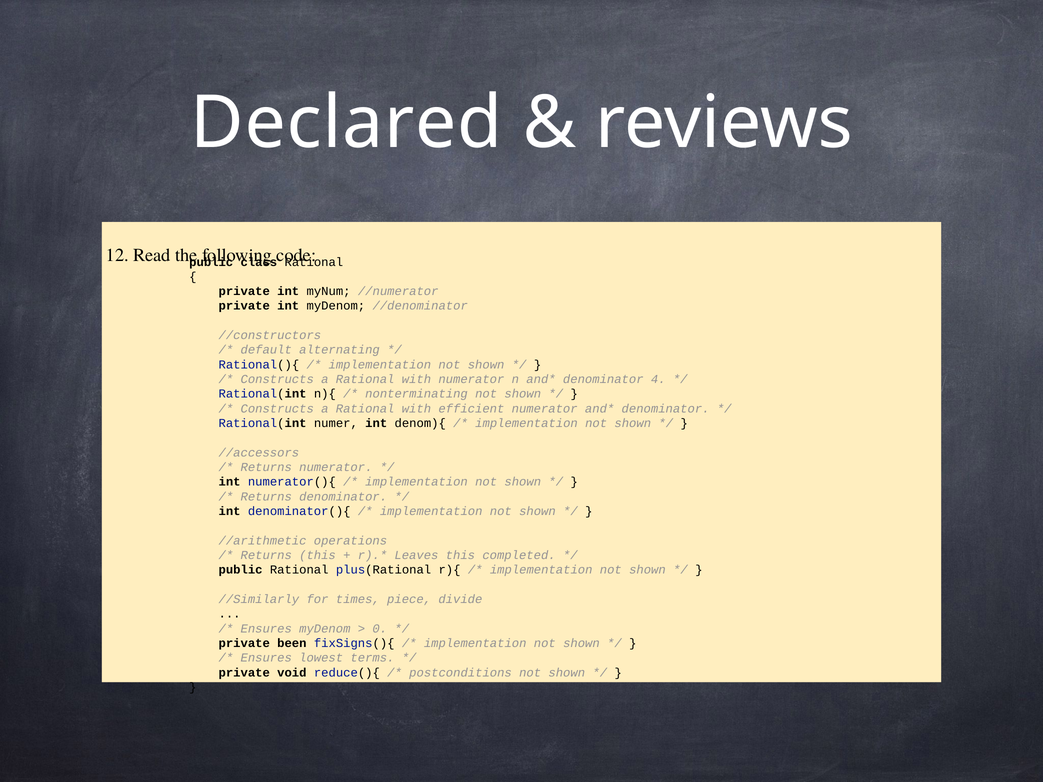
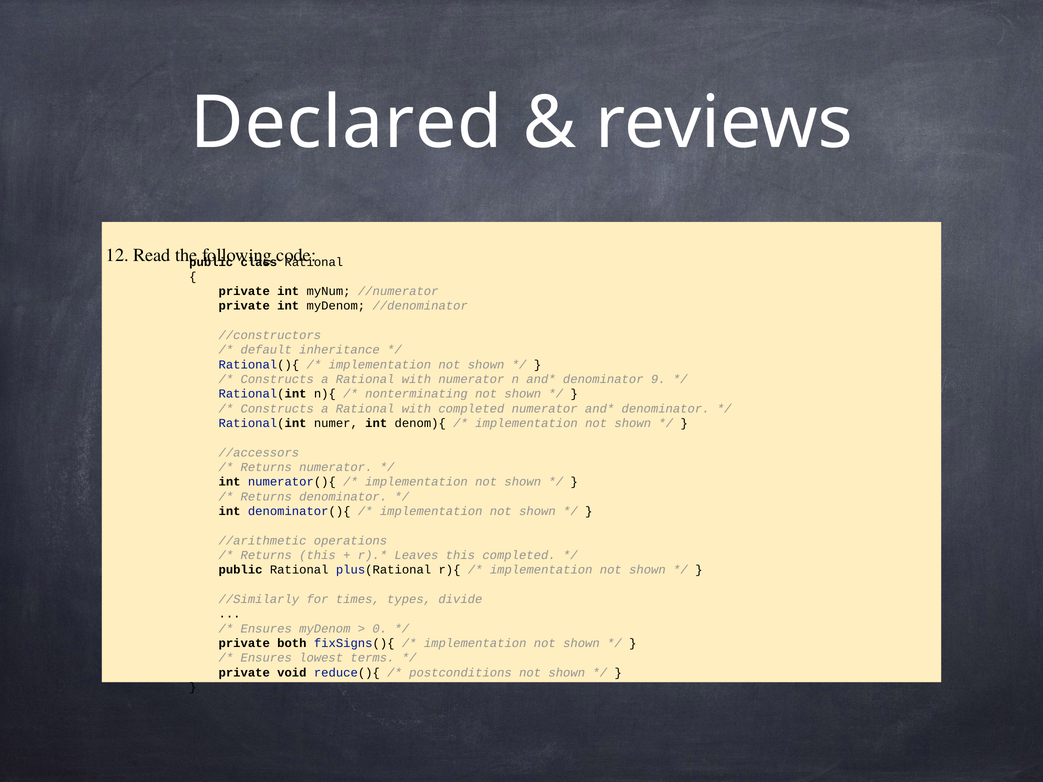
alternating: alternating -> inheritance
4: 4 -> 9
with efficient: efficient -> completed
piece: piece -> types
been: been -> both
